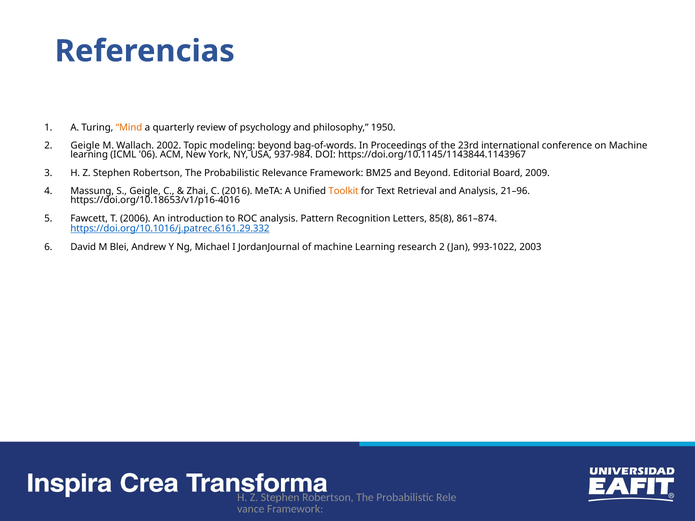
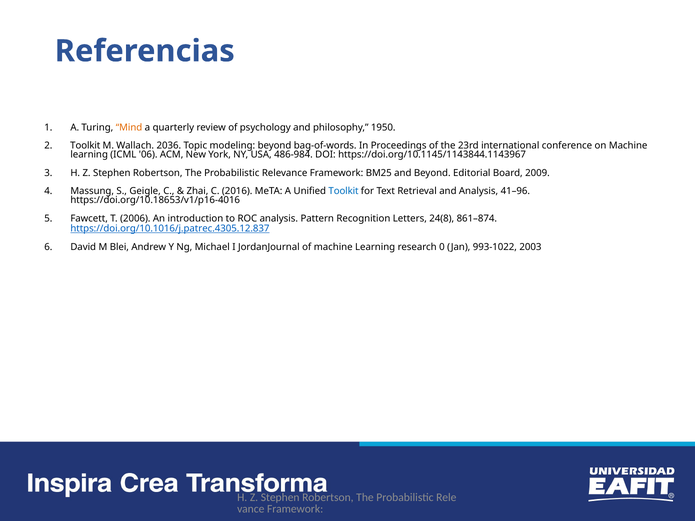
Geigle at (85, 145): Geigle -> Toolkit
2002: 2002 -> 2036
937-984: 937-984 -> 486-984
Toolkit at (344, 191) colour: orange -> blue
21–96: 21–96 -> 41–96
85(8: 85(8 -> 24(8
https://doi.org/10.1016/j.patrec.6161.29.332: https://doi.org/10.1016/j.patrec.6161.29.332 -> https://doi.org/10.1016/j.patrec.4305.12.837
research 2: 2 -> 0
